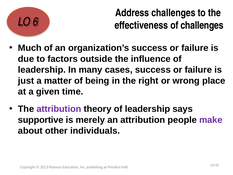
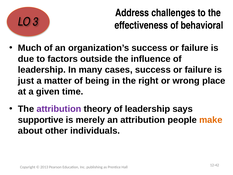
6: 6 -> 3
of challenges: challenges -> behavioral
make colour: purple -> orange
